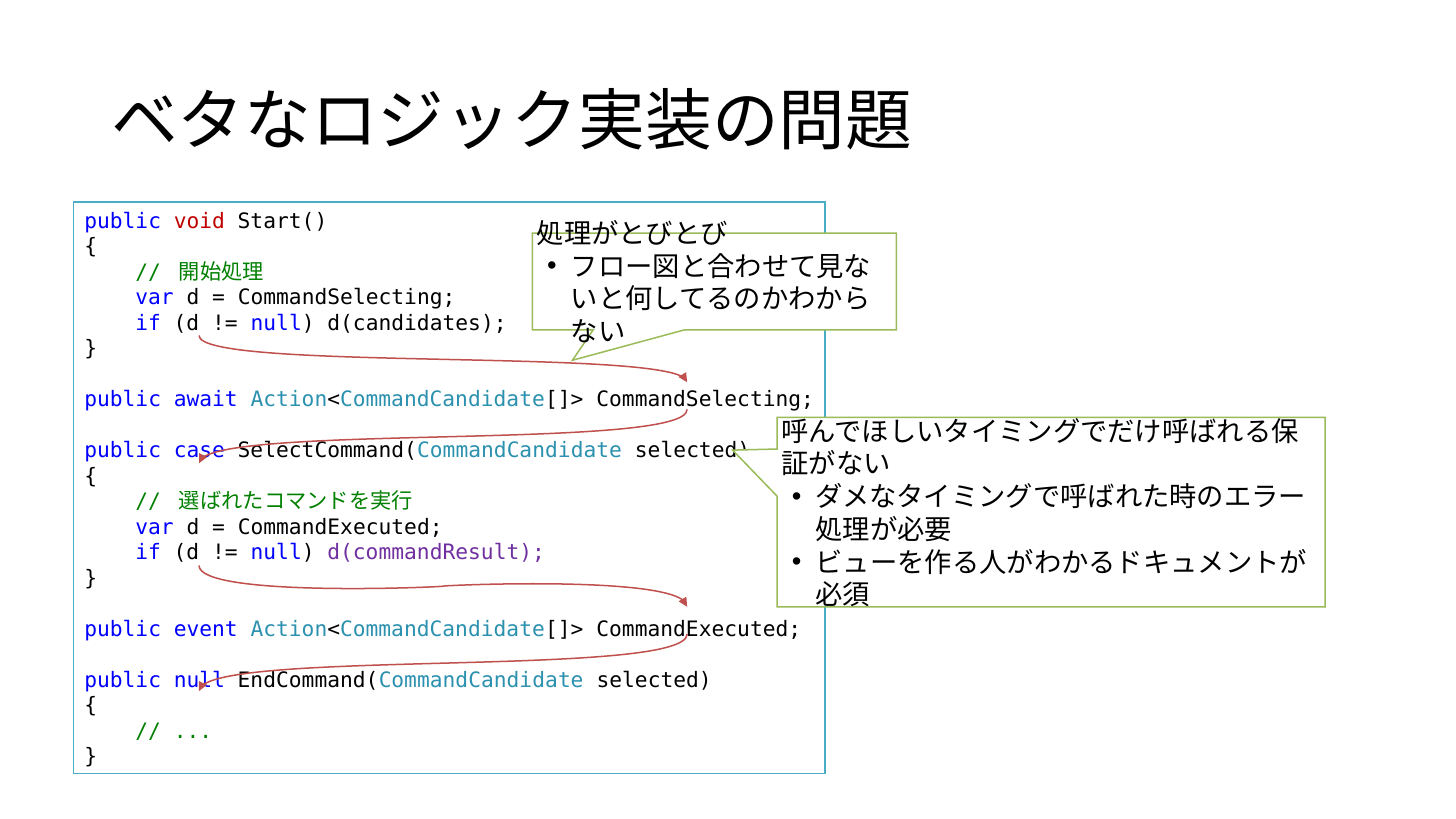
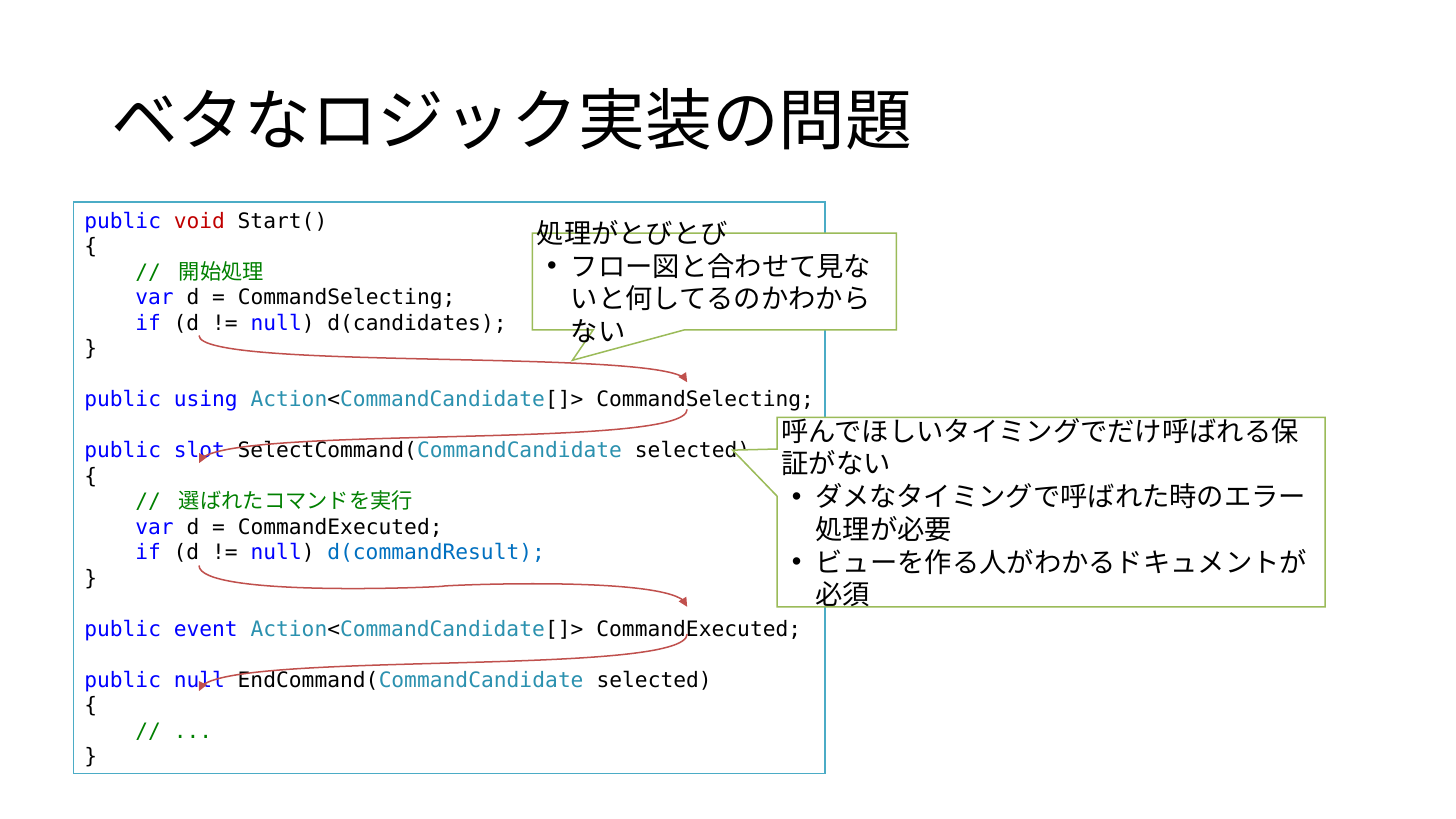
await: await -> using
case: case -> slot
d(commandResult colour: purple -> blue
